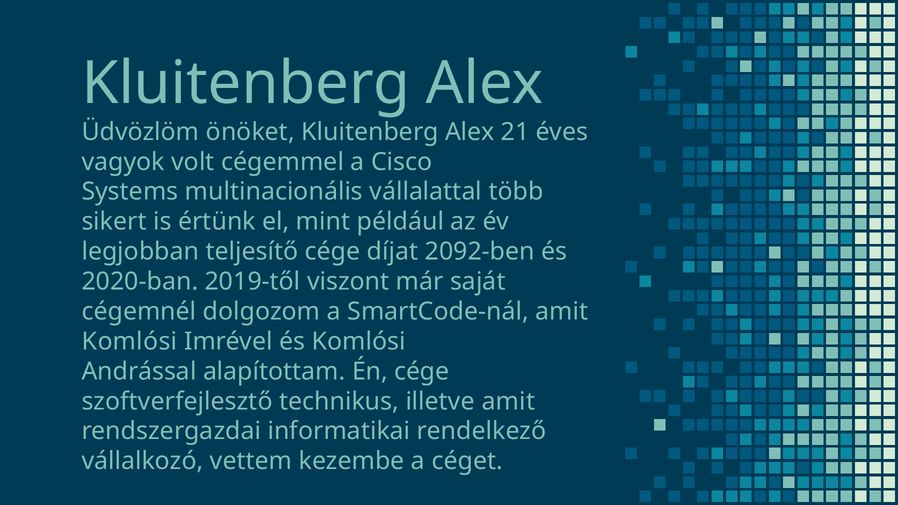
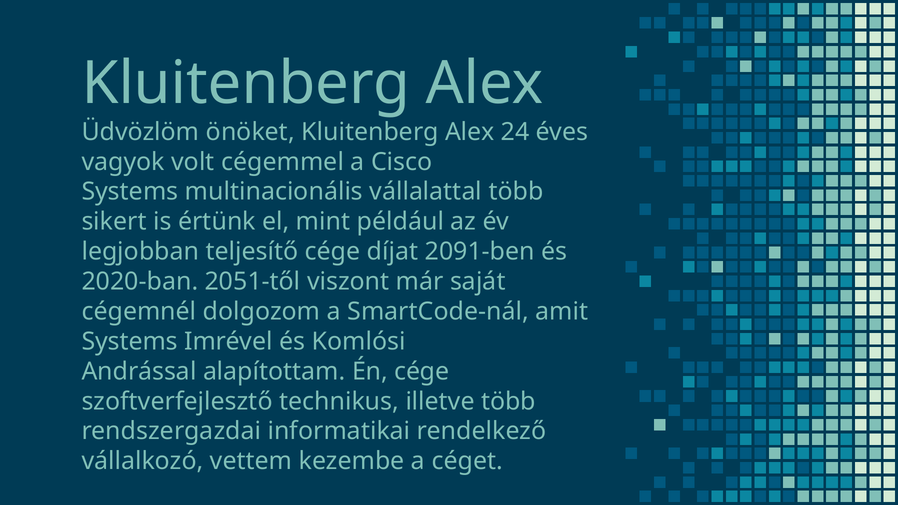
21: 21 -> 24
2092-ben: 2092-ben -> 2091-ben
2019-től: 2019-től -> 2051-től
Komlósi at (129, 342): Komlósi -> Systems
illetve amit: amit -> több
